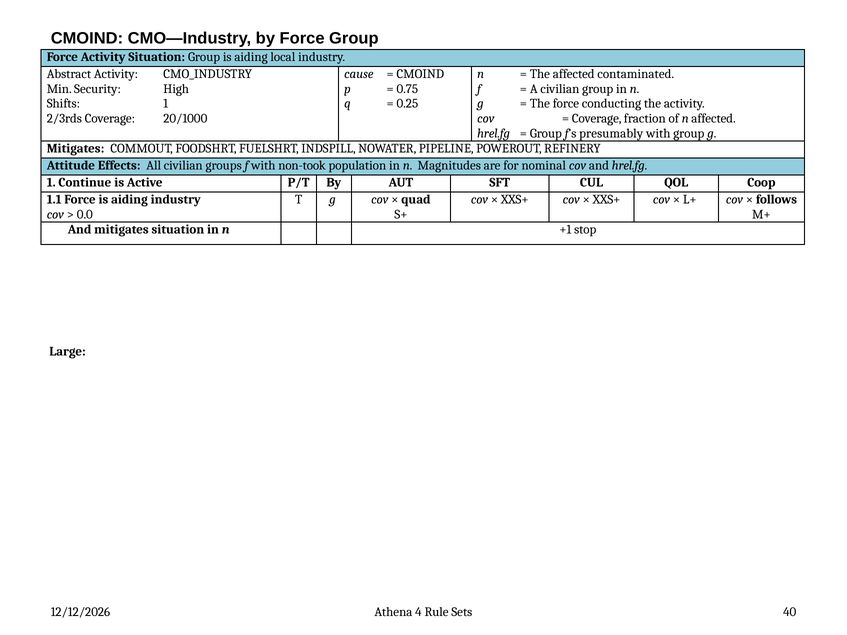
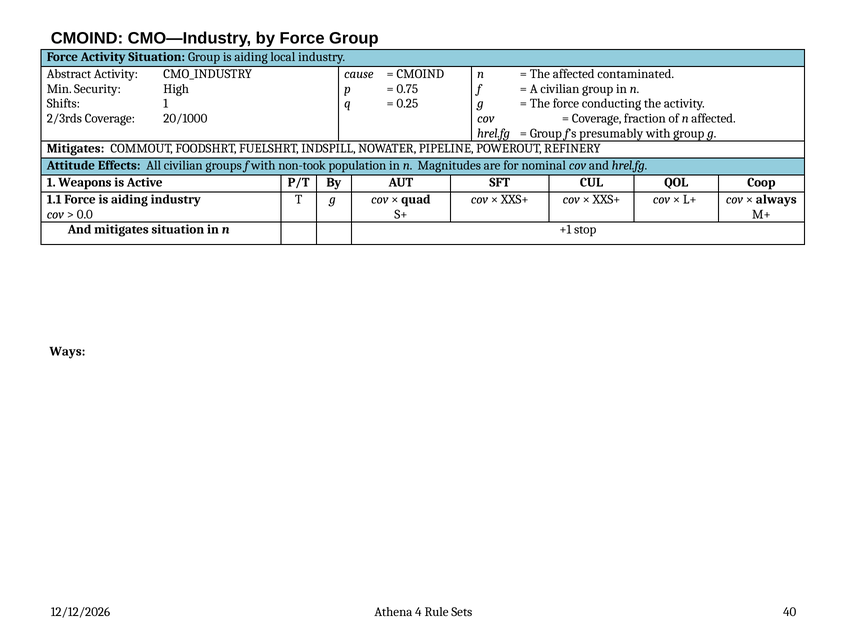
Continue: Continue -> Weapons
follows: follows -> always
Large: Large -> Ways
